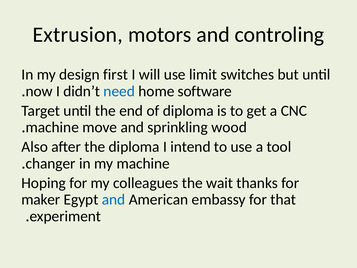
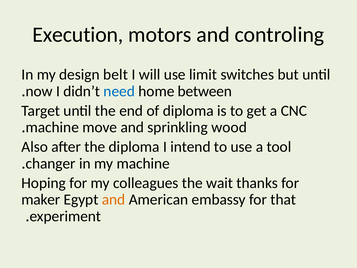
Extrusion: Extrusion -> Execution
first: first -> belt
software: software -> between
and at (114, 199) colour: blue -> orange
